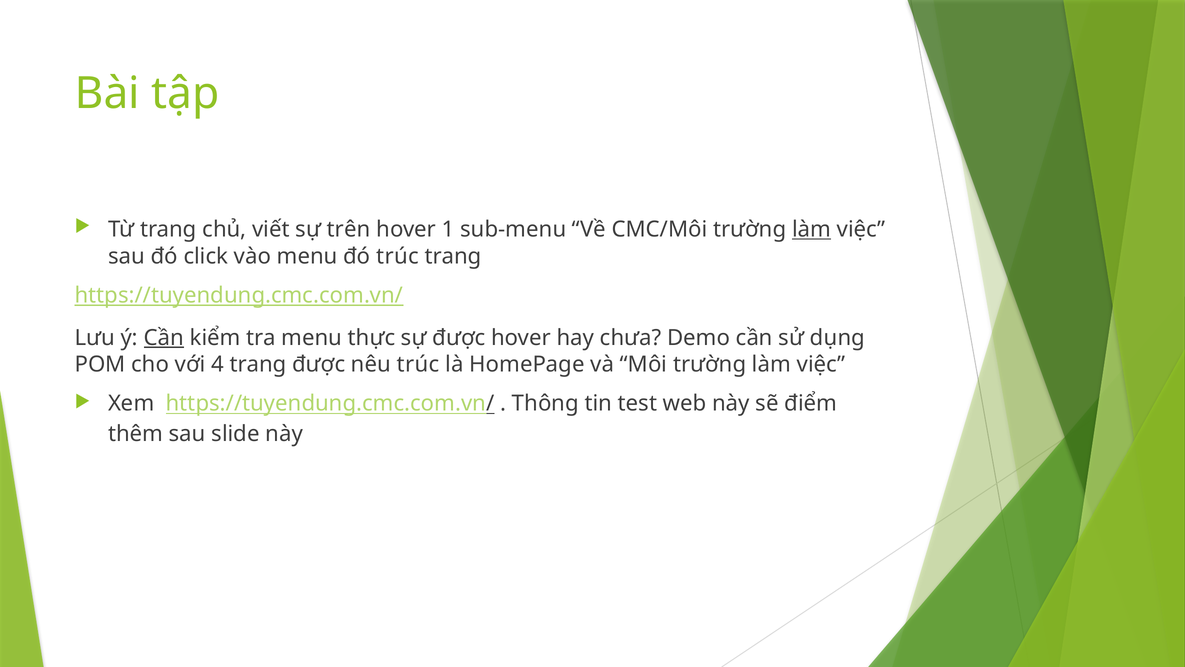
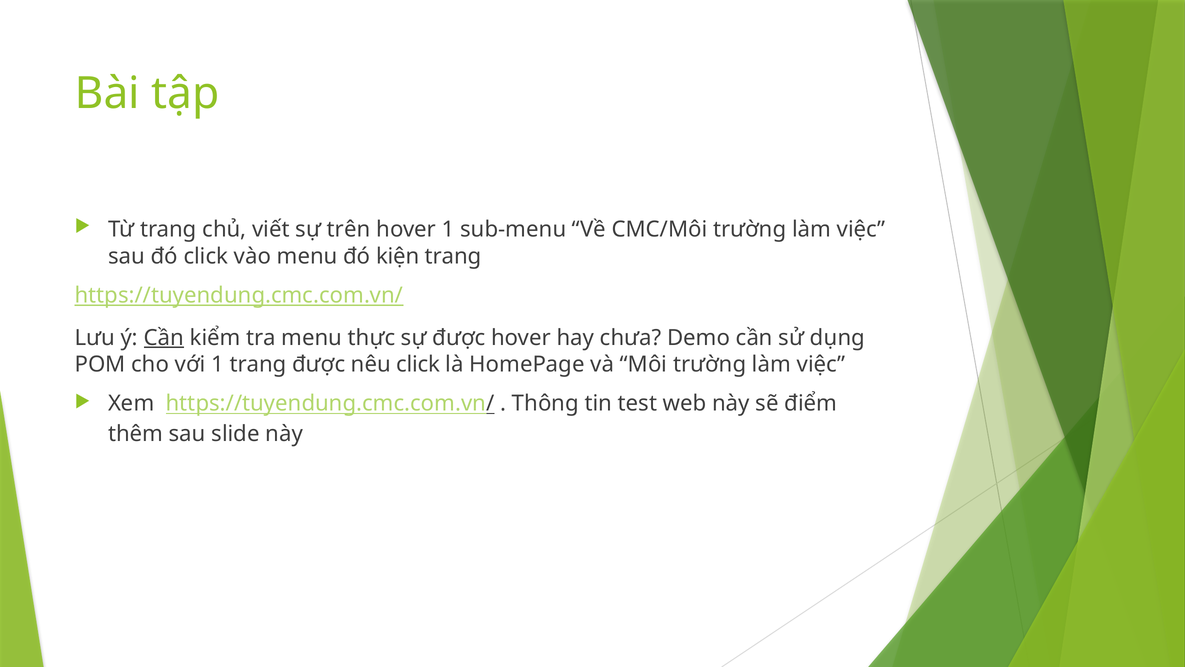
làm at (812, 229) underline: present -> none
đó trúc: trúc -> kiện
với 4: 4 -> 1
nêu trúc: trúc -> click
